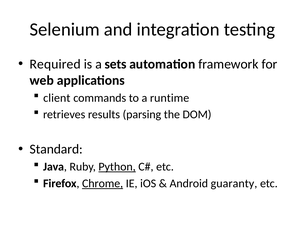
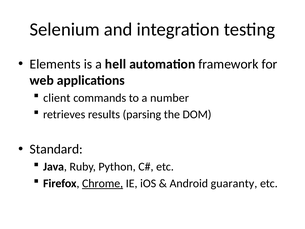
Required: Required -> Elements
sets: sets -> hell
runtime: runtime -> number
Python underline: present -> none
